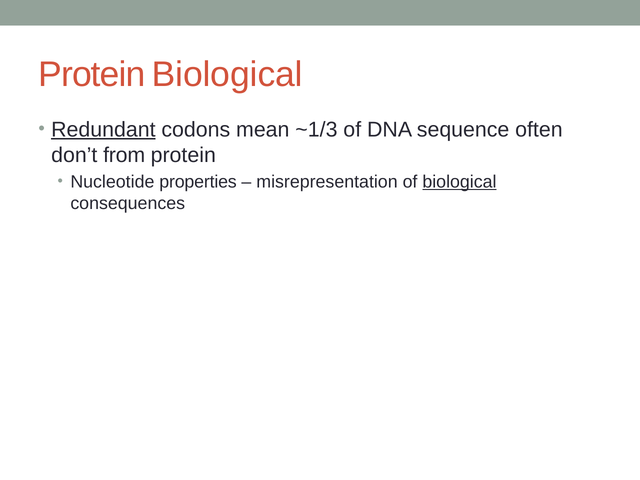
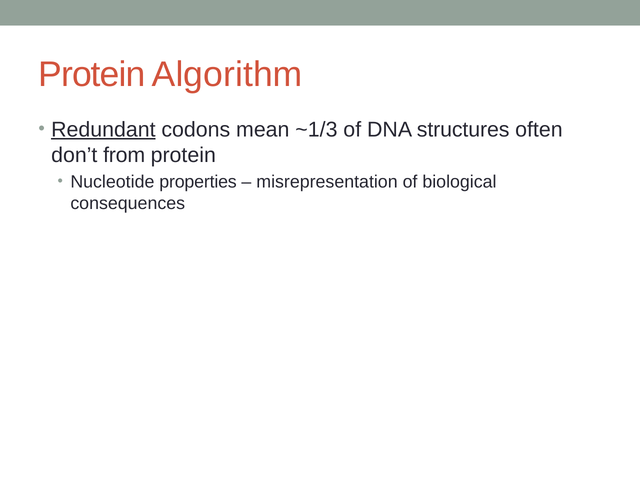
Protein Biological: Biological -> Algorithm
sequence: sequence -> structures
biological at (459, 182) underline: present -> none
